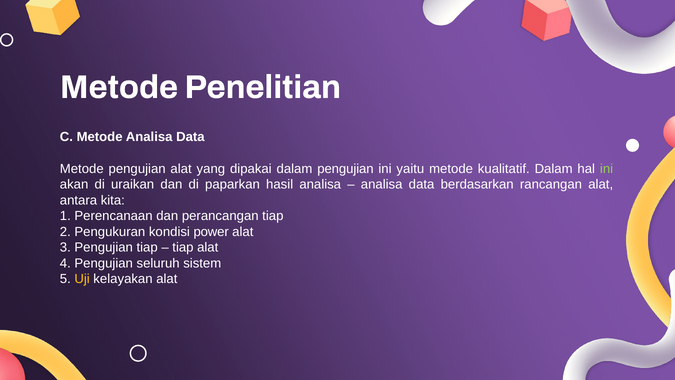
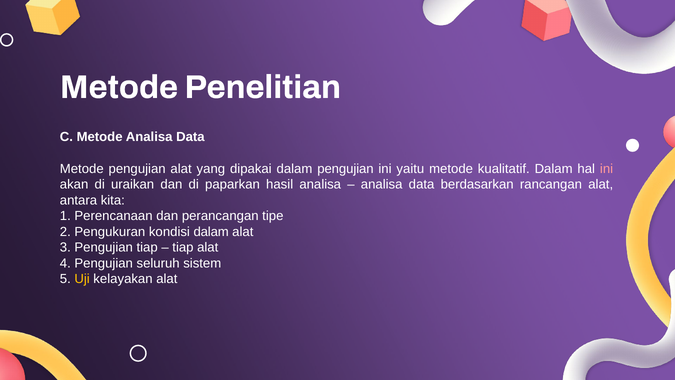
ini at (607, 169) colour: light green -> pink
perancangan tiap: tiap -> tipe
kondisi power: power -> dalam
